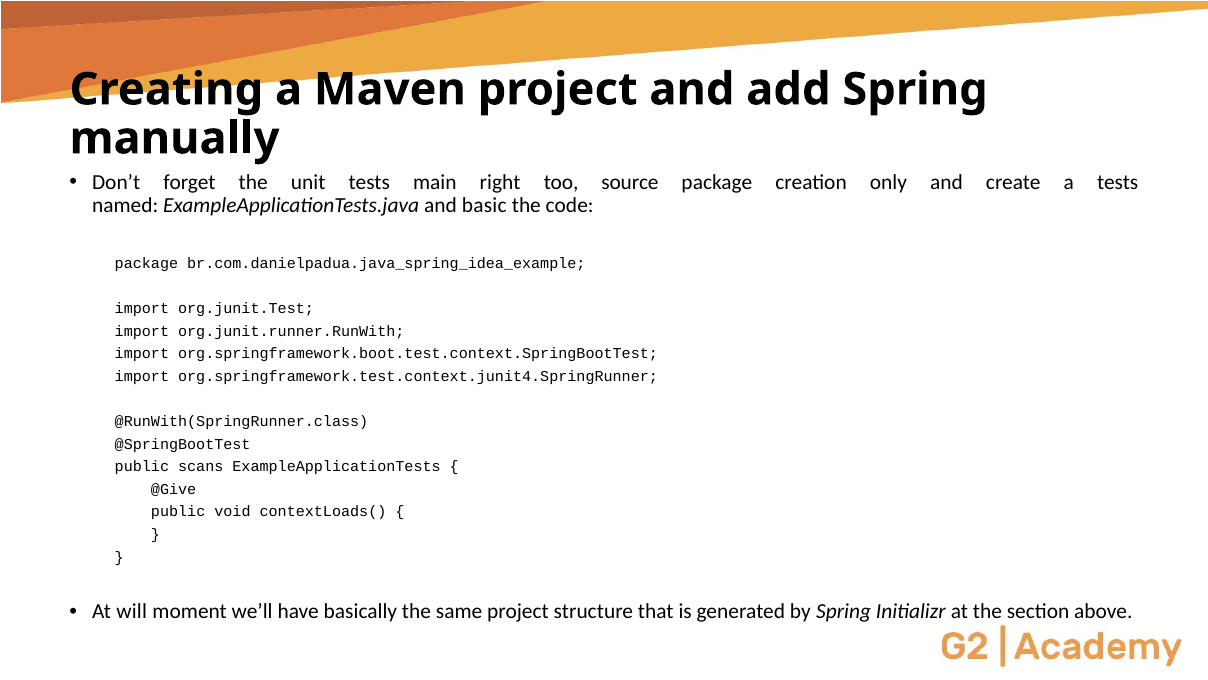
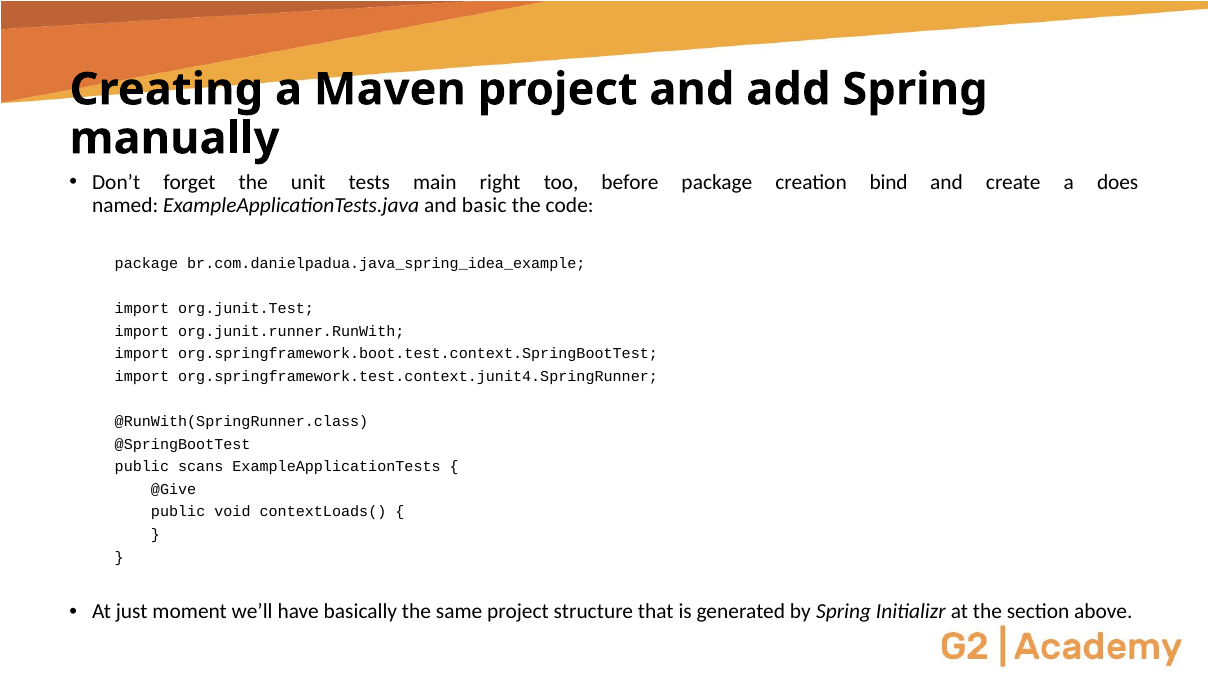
source: source -> before
only: only -> bind
a tests: tests -> does
will: will -> just
